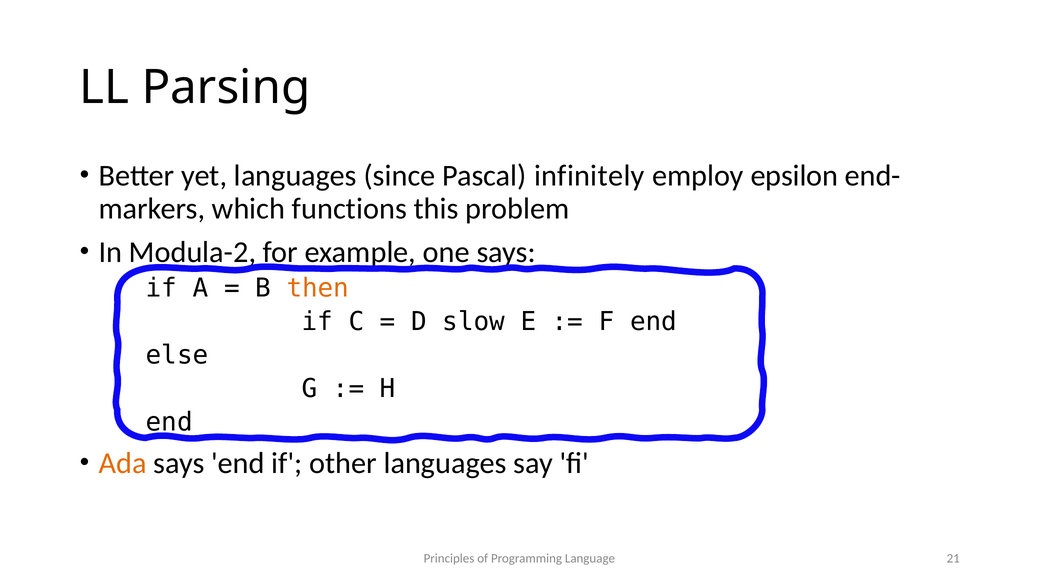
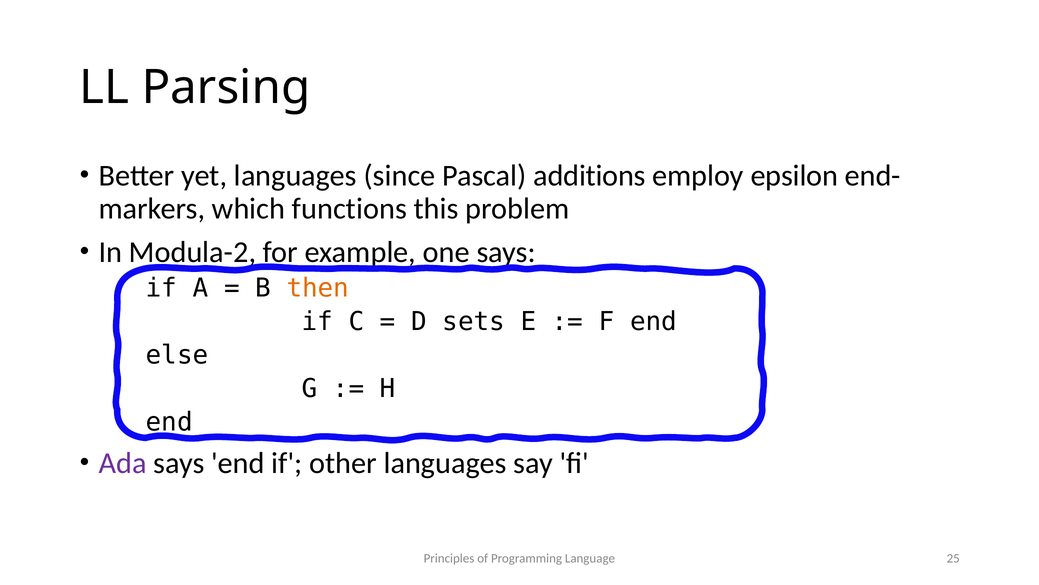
infinitely: infinitely -> additions
slow: slow -> sets
Ada colour: orange -> purple
21: 21 -> 25
